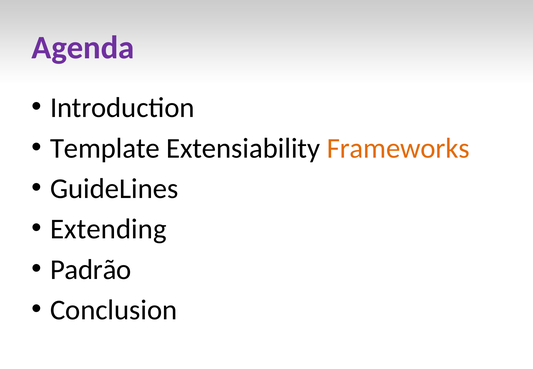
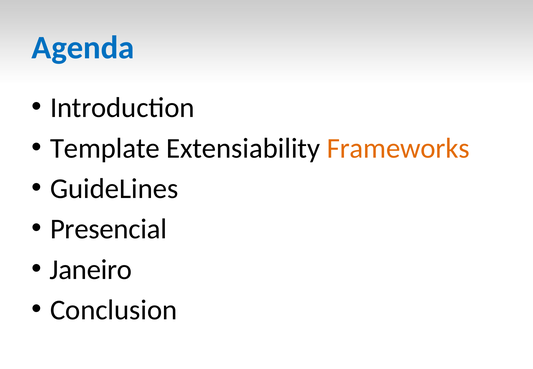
Agenda colour: purple -> blue
Extending: Extending -> Presencial
Padrão: Padrão -> Janeiro
